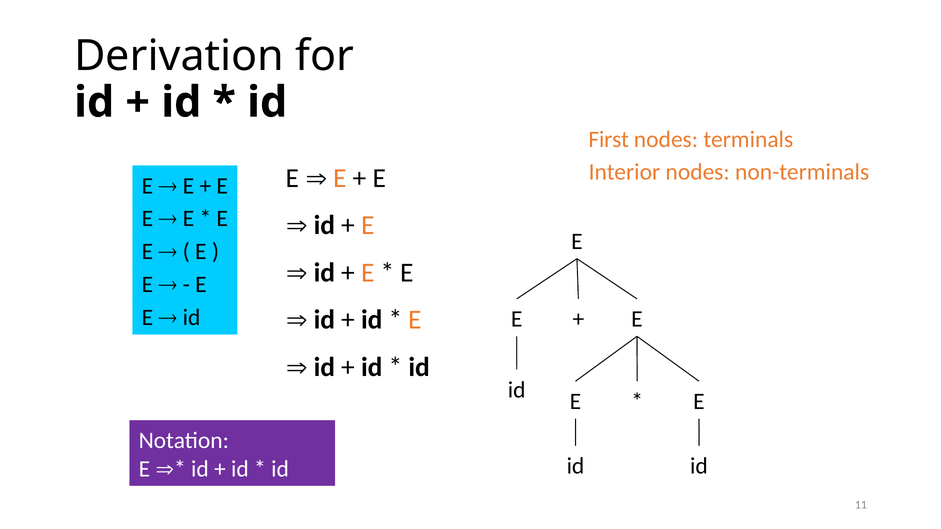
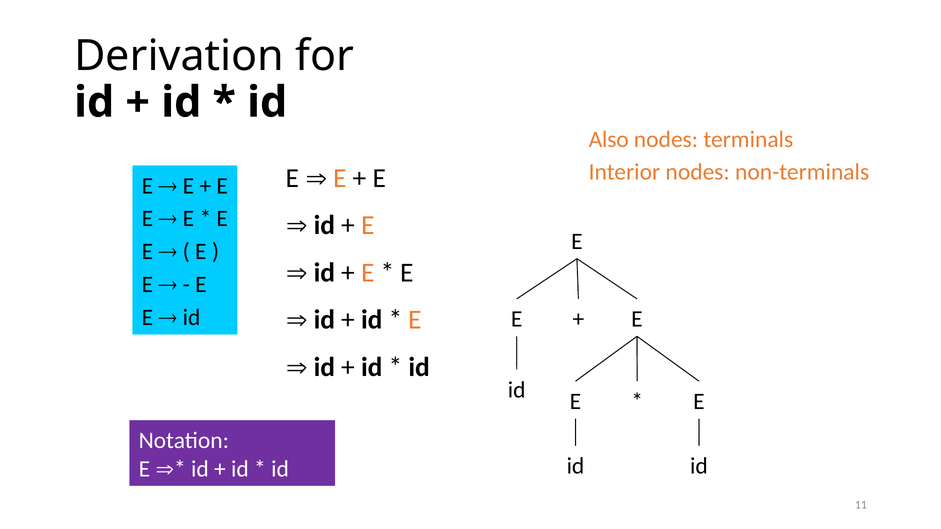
First: First -> Also
